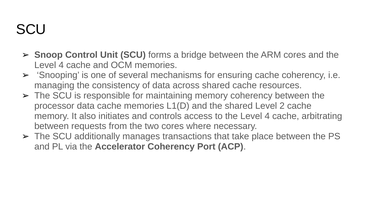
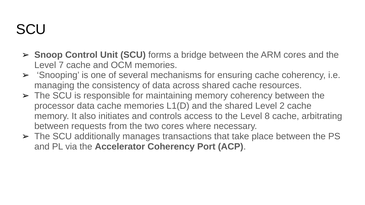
4 at (61, 65): 4 -> 7
to the Level 4: 4 -> 8
